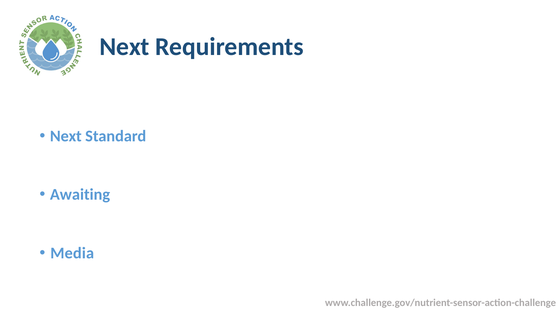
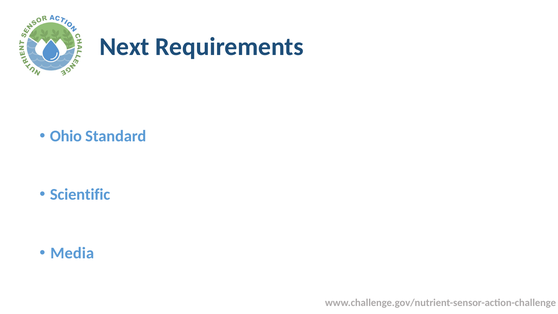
Next at (66, 136): Next -> Ohio
Awaiting: Awaiting -> Scientific
